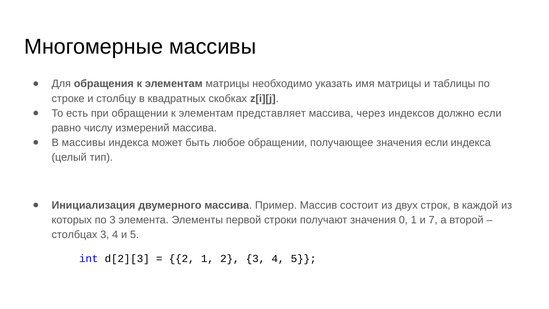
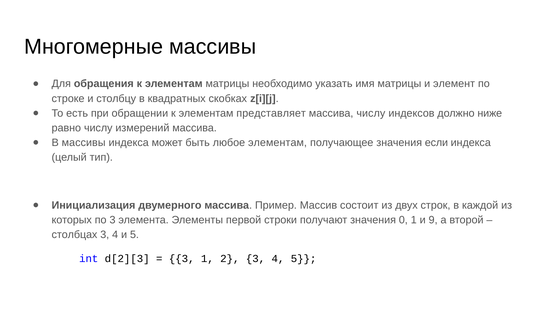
таблицы: таблицы -> элемент
массива через: через -> числу
должно если: если -> ниже
любое обращении: обращении -> элементам
7: 7 -> 9
2 at (182, 258): 2 -> 3
